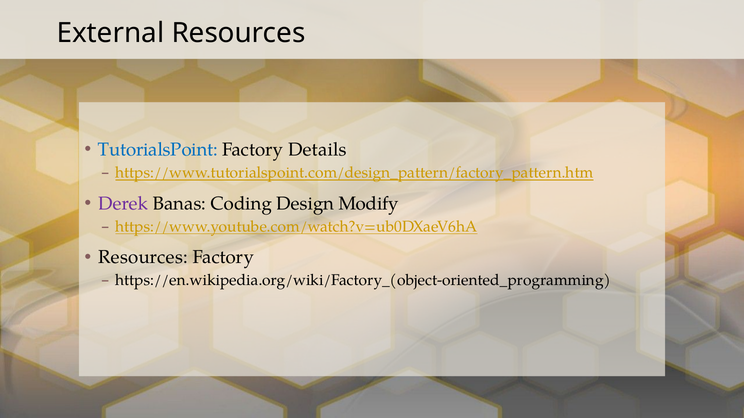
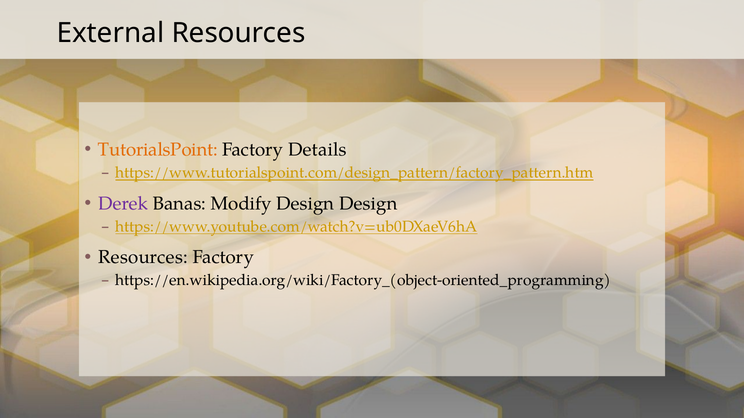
TutorialsPoint colour: blue -> orange
Coding: Coding -> Modify
Design Modify: Modify -> Design
